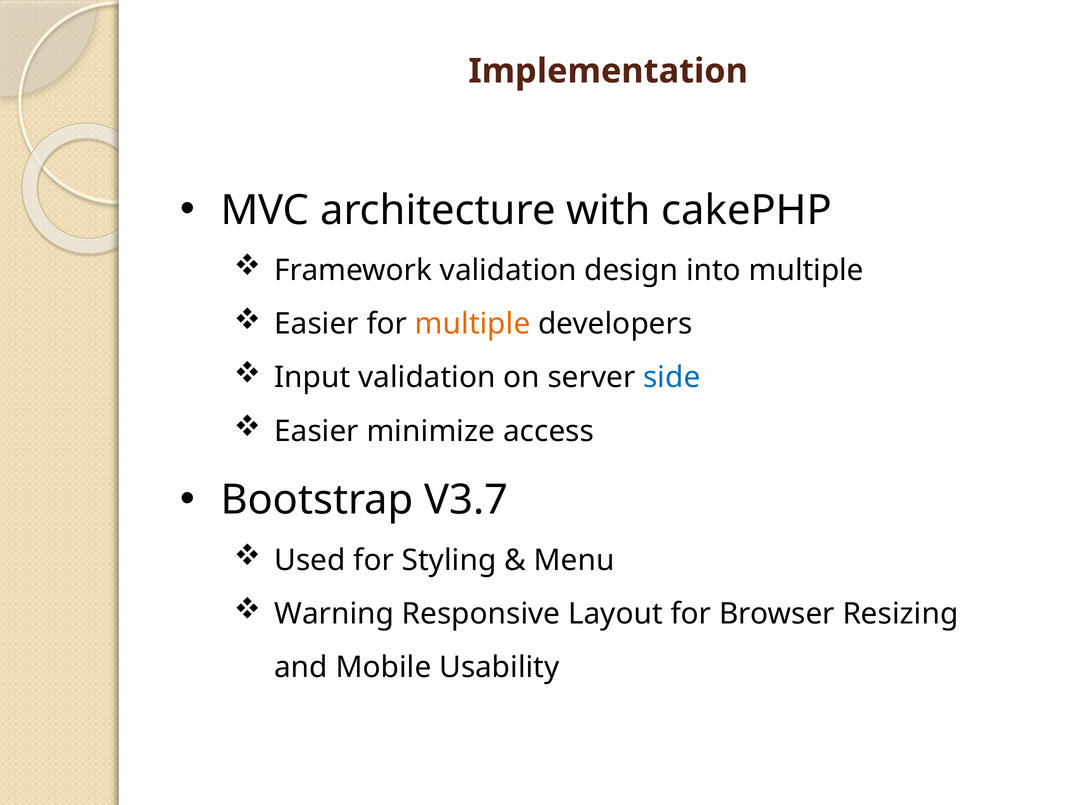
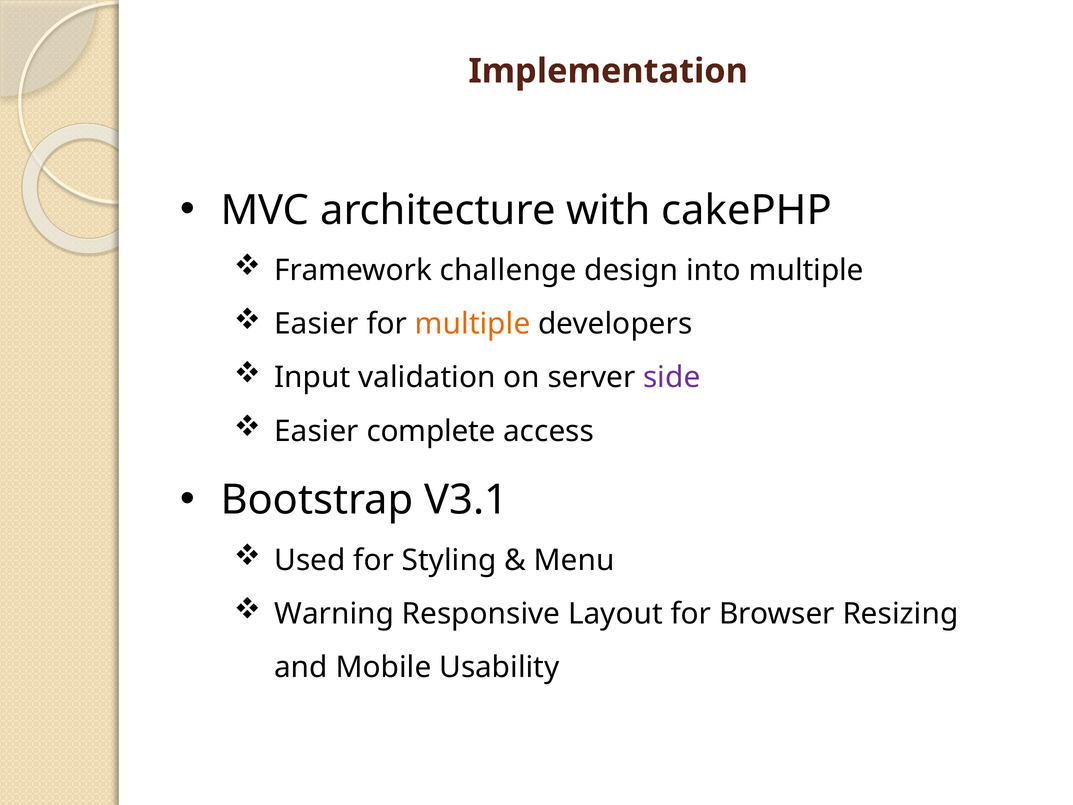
Framework validation: validation -> challenge
side colour: blue -> purple
minimize: minimize -> complete
V3.7: V3.7 -> V3.1
